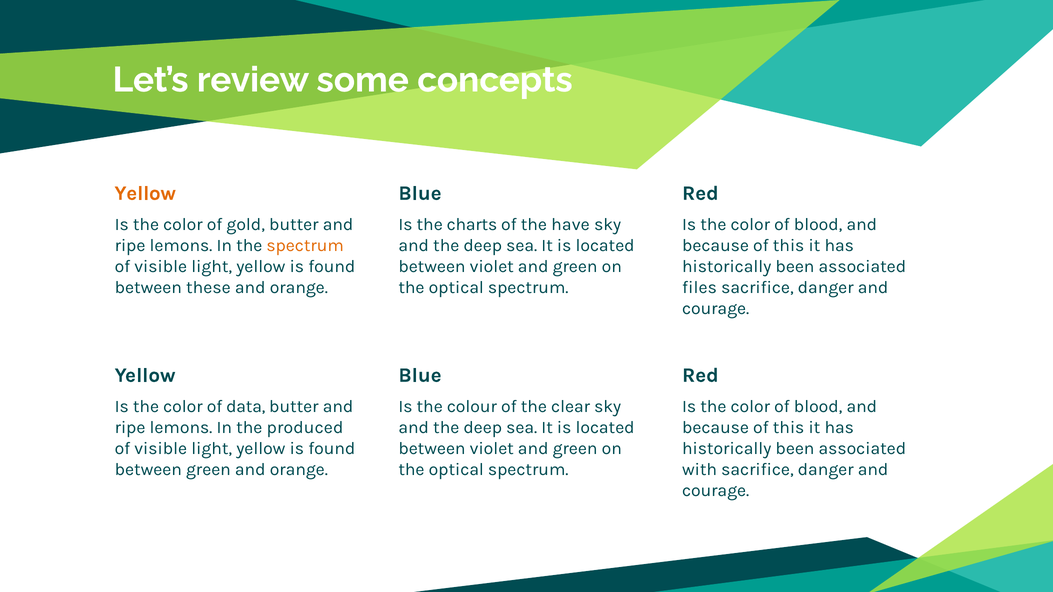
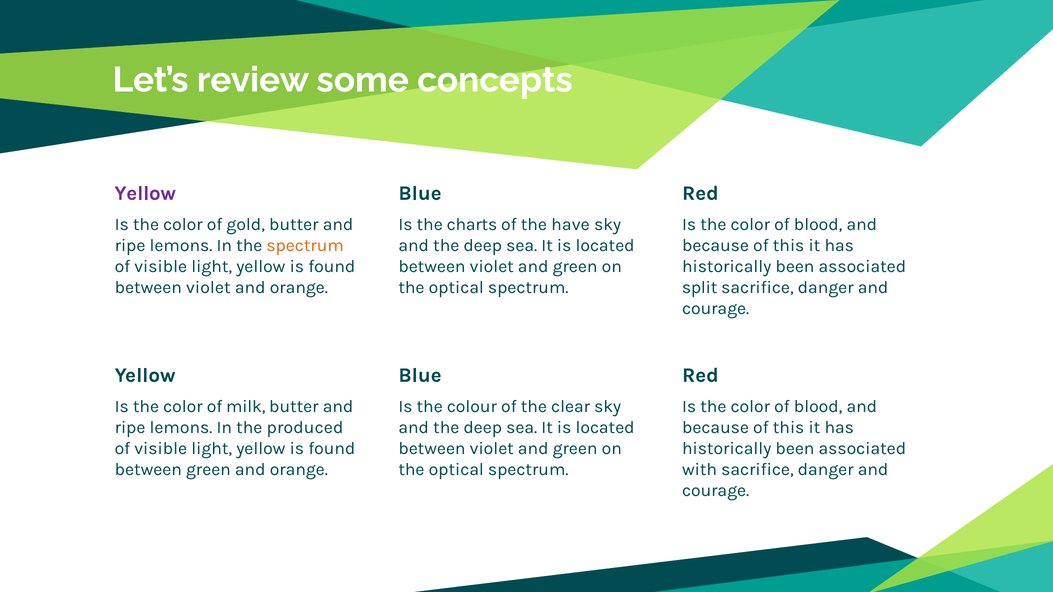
Yellow at (145, 193) colour: orange -> purple
these at (208, 288): these -> violet
files: files -> split
data: data -> milk
